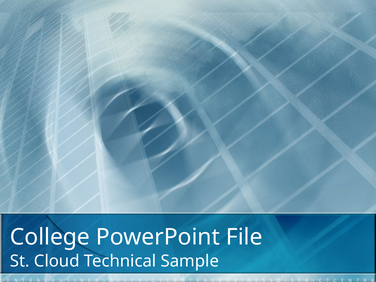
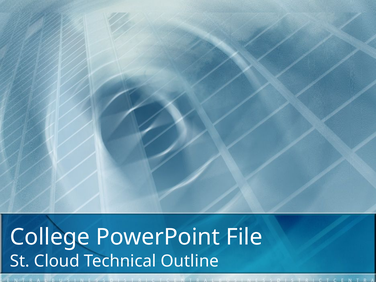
Sample: Sample -> Outline
